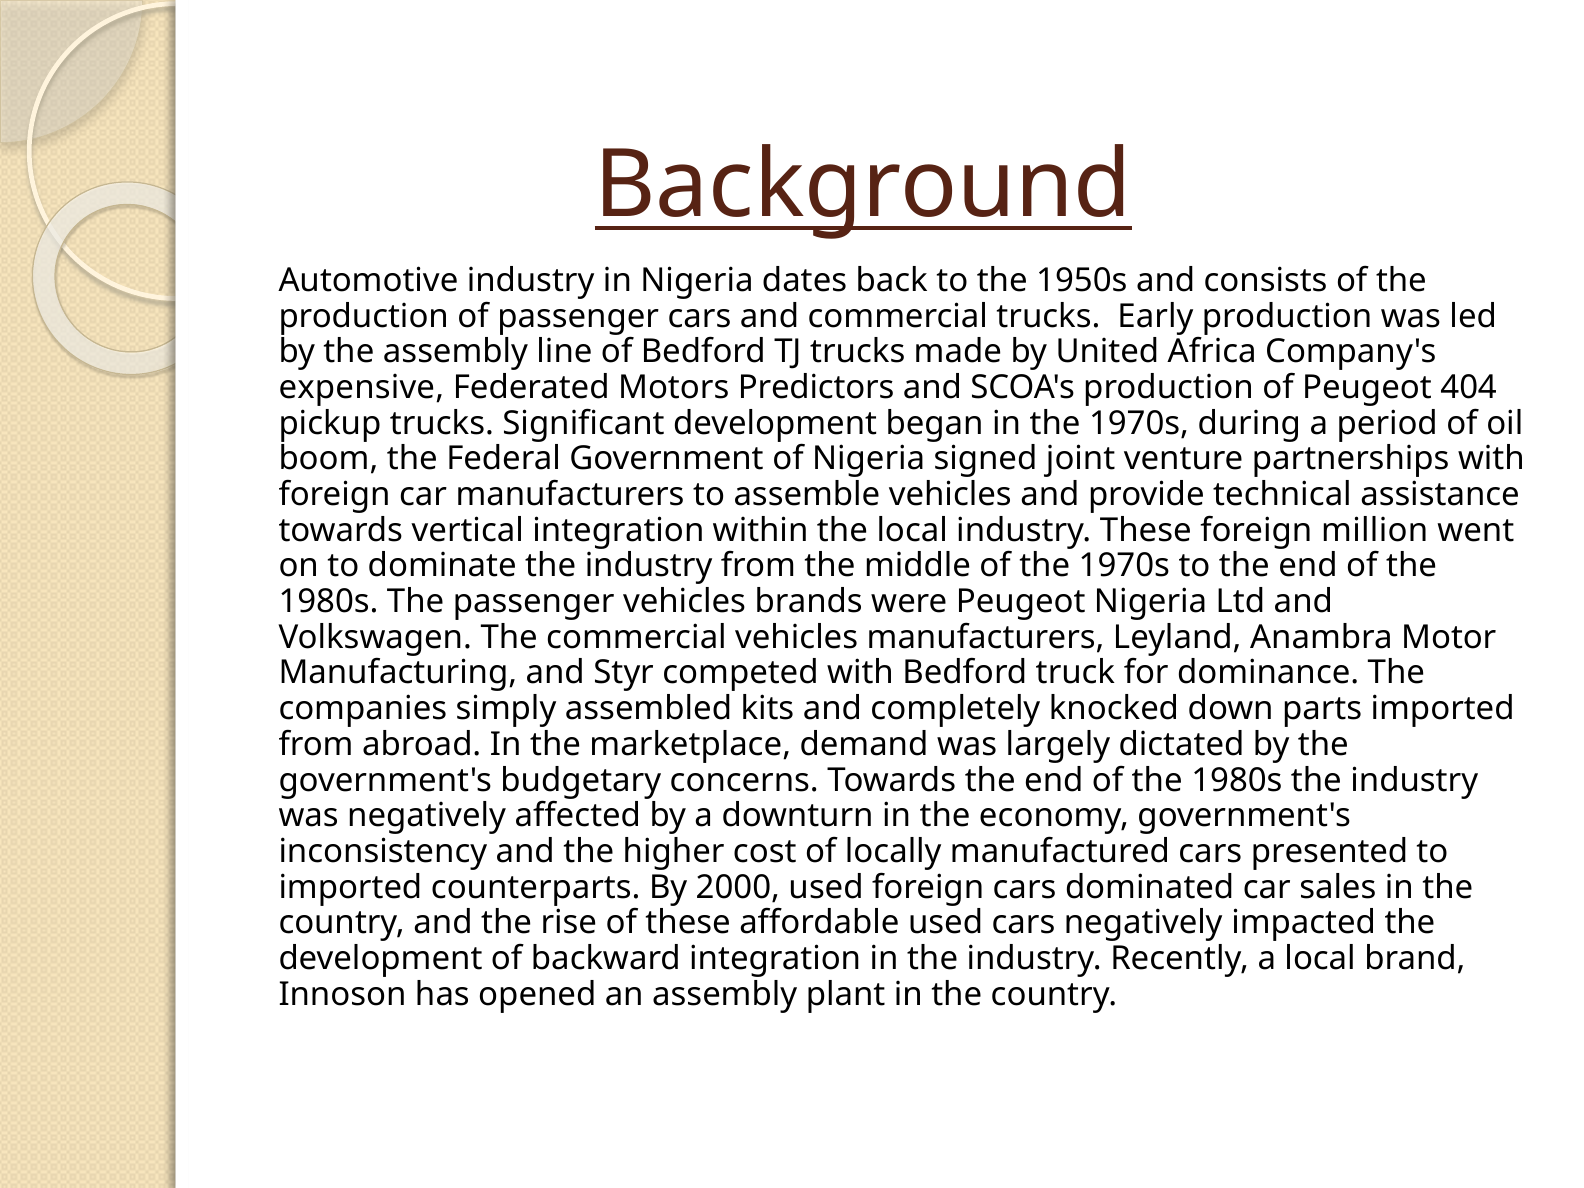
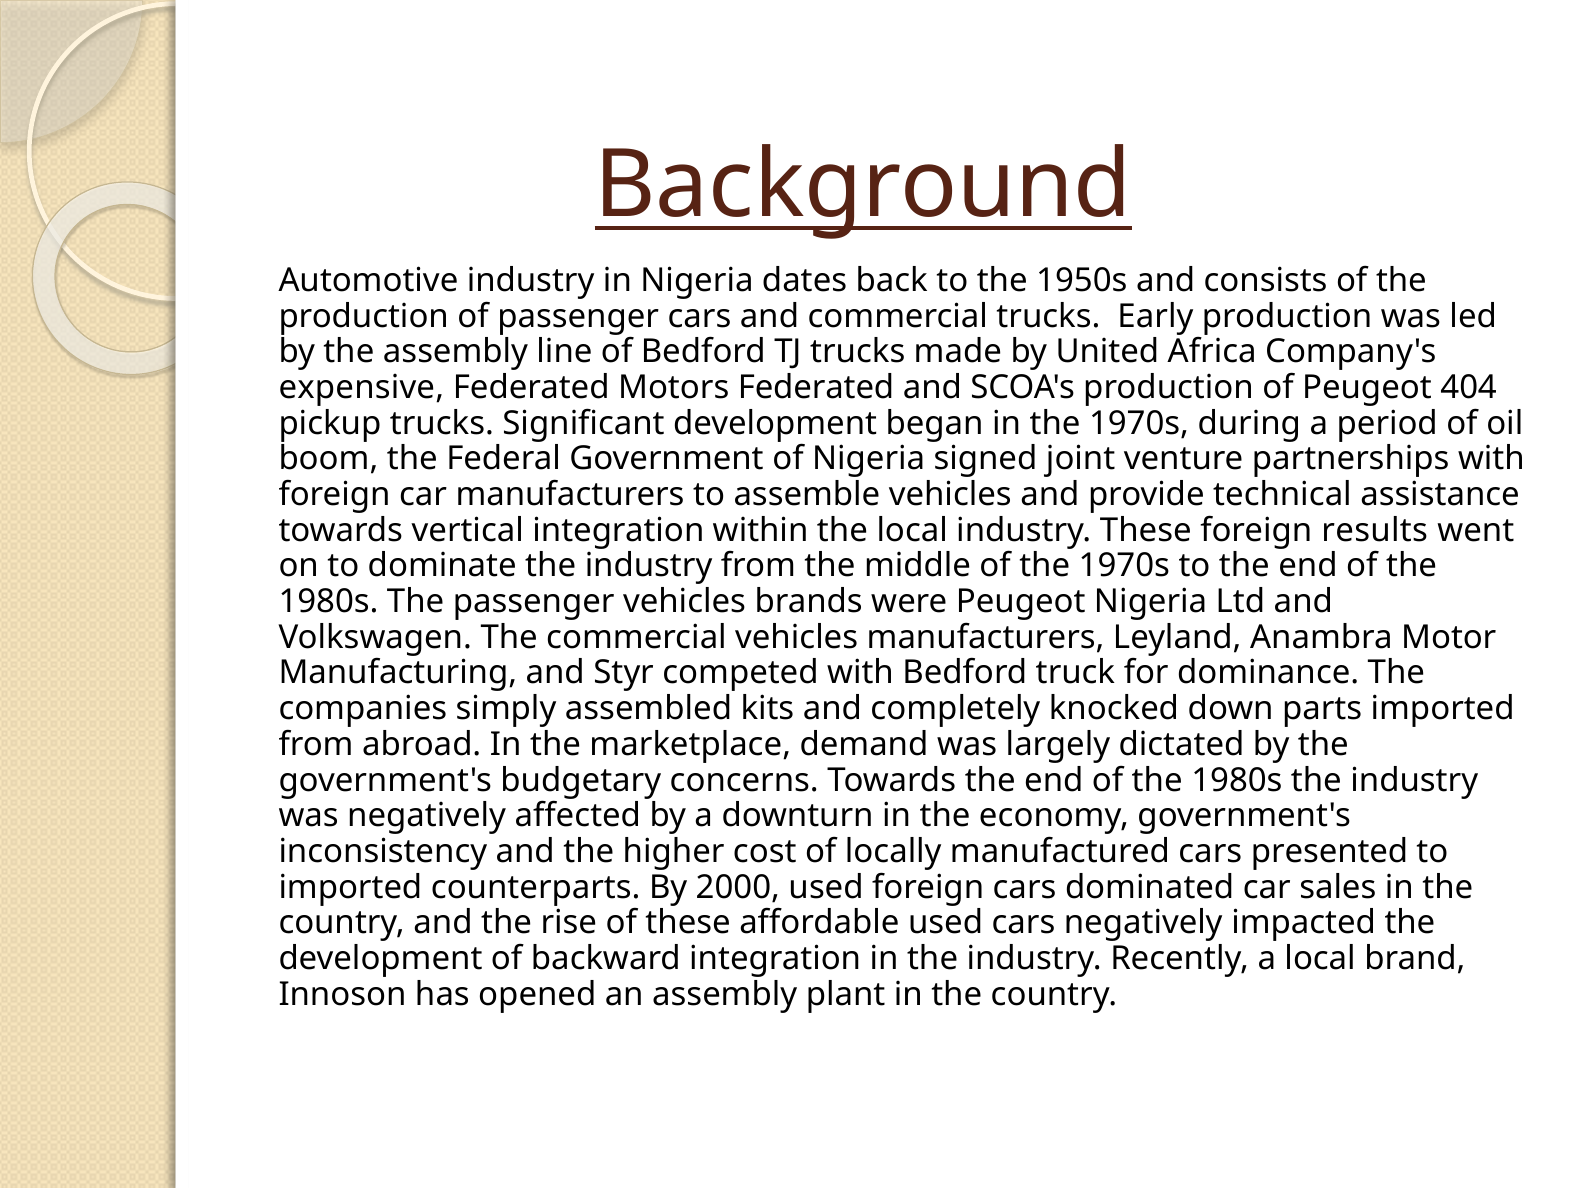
Motors Predictors: Predictors -> Federated
million: million -> results
